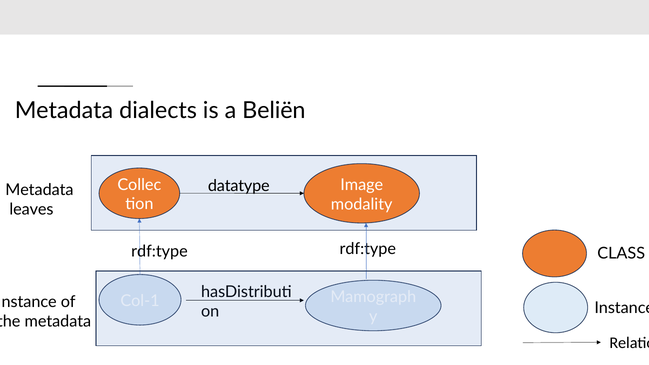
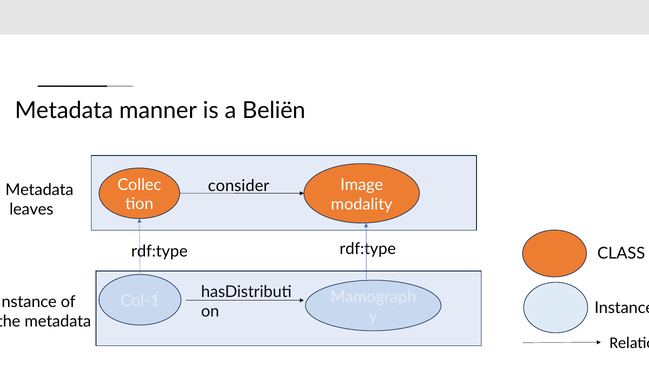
dialects: dialects -> manner
datatype: datatype -> consider
